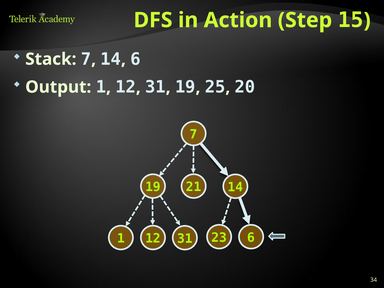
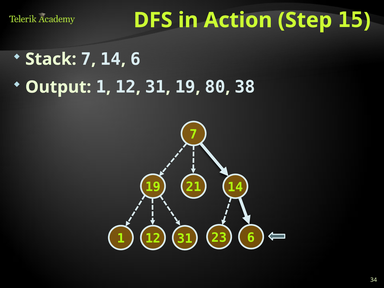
25: 25 -> 80
20: 20 -> 38
